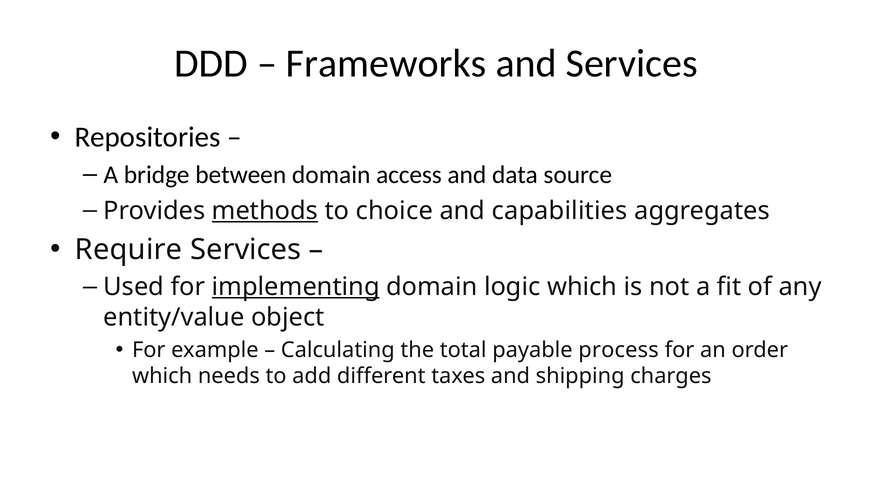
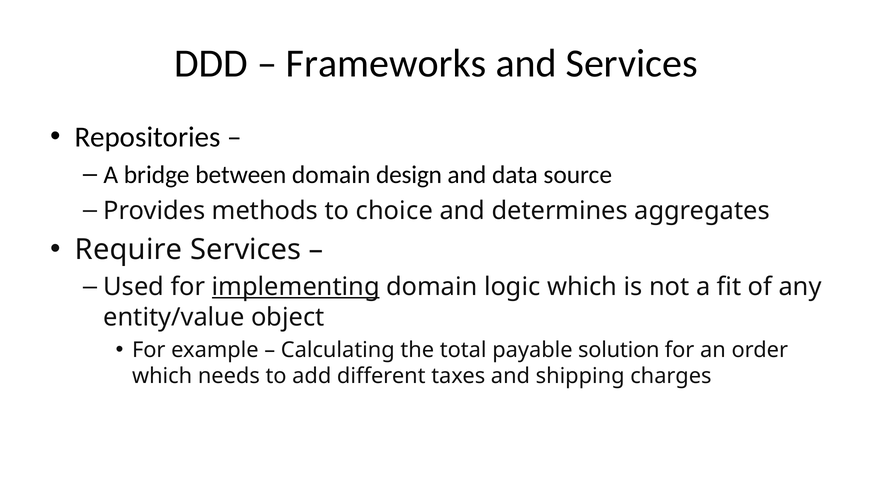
access: access -> design
methods underline: present -> none
capabilities: capabilities -> determines
process: process -> solution
